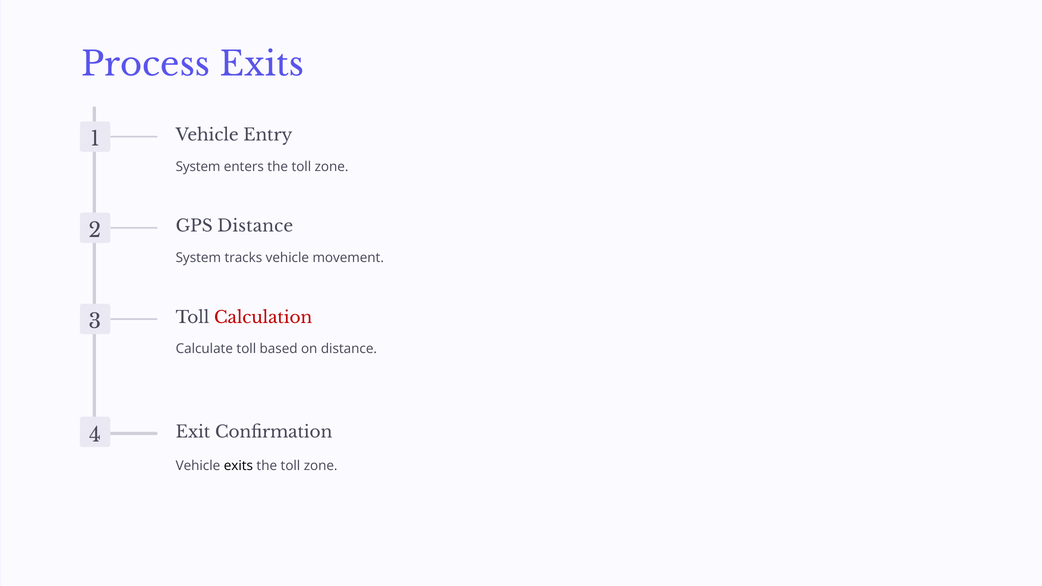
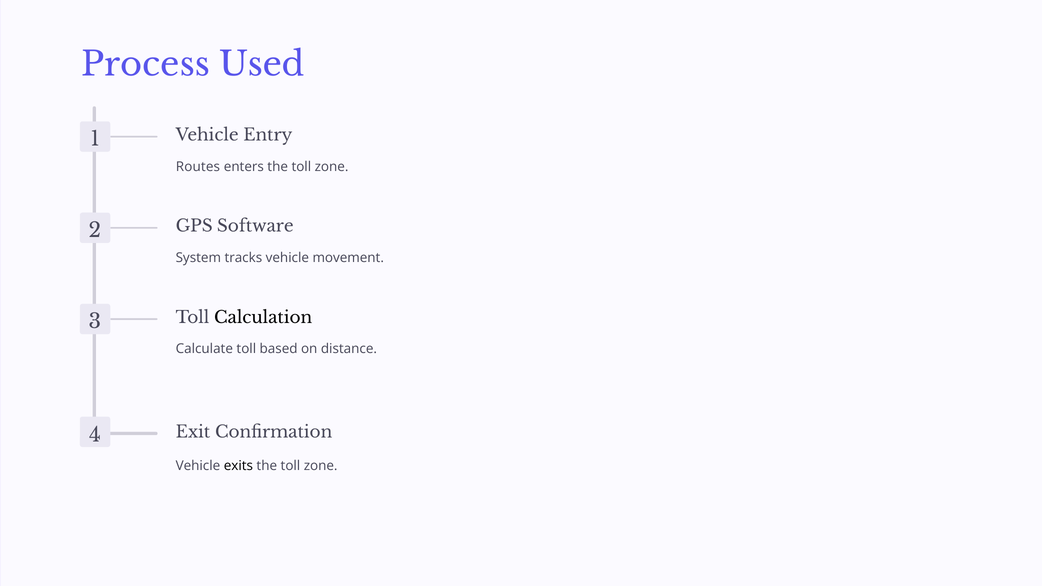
Process Exits: Exits -> Used
System at (198, 167): System -> Routes
GPS Distance: Distance -> Software
Calculation colour: red -> black
